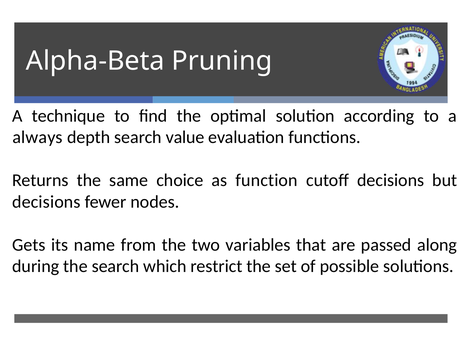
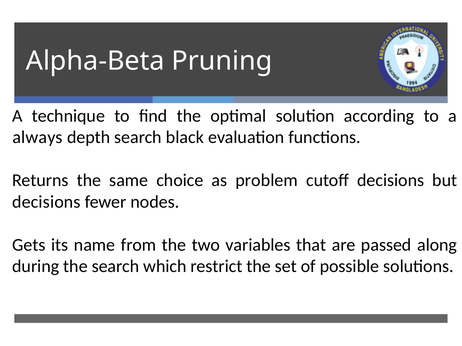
value: value -> black
function: function -> problem
